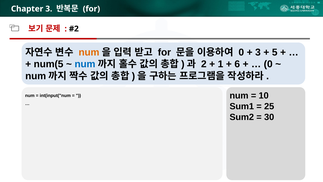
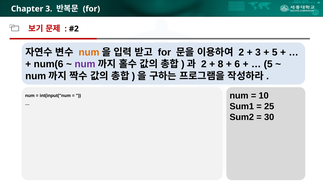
0 at (241, 52): 0 -> 2
num(5: num(5 -> num(6
num at (85, 64) colour: blue -> purple
1: 1 -> 8
0 at (268, 64): 0 -> 5
